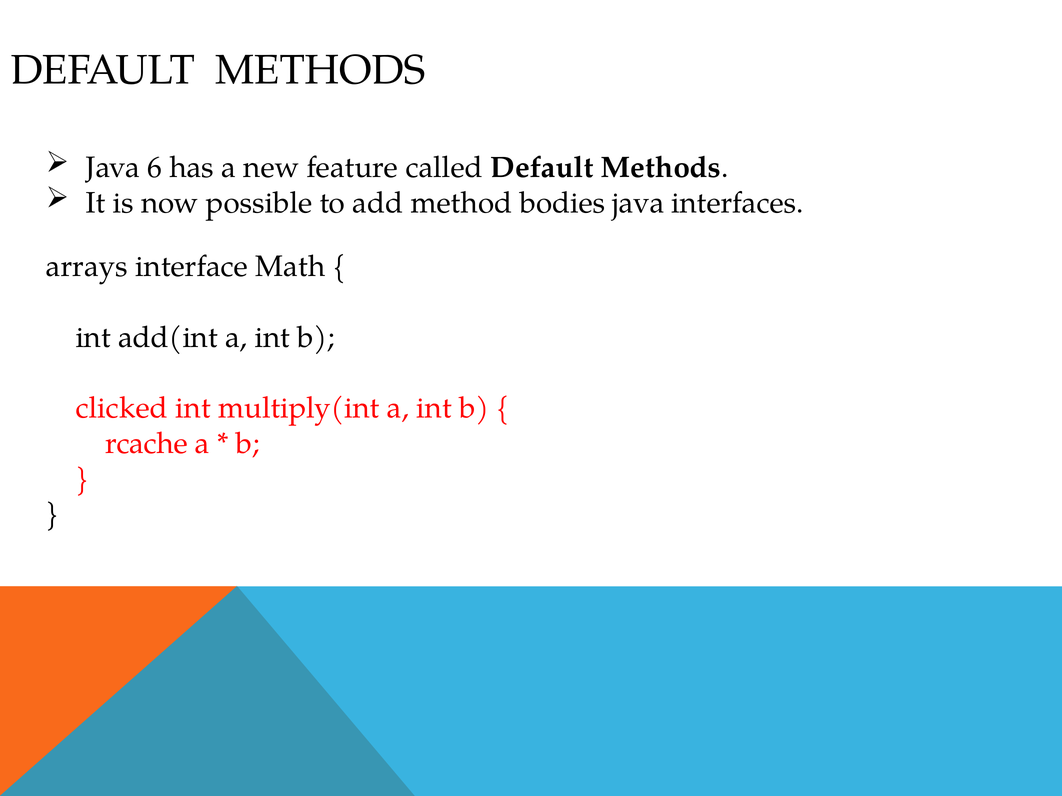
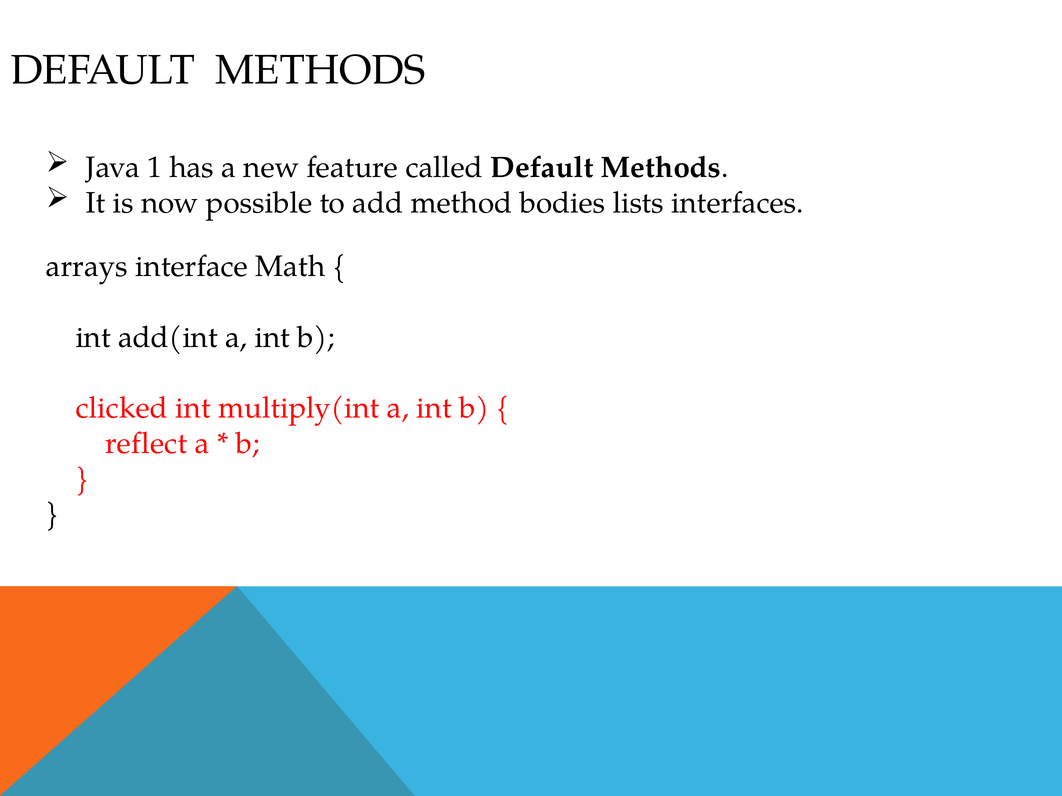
6: 6 -> 1
bodies java: java -> lists
rcache: rcache -> reflect
